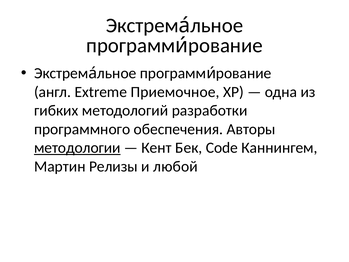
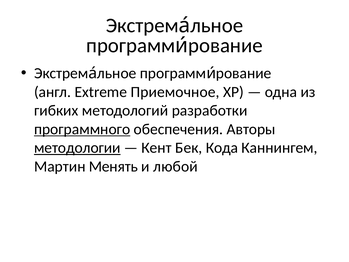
программного underline: none -> present
Code: Code -> Кода
Релизы: Релизы -> Менять
